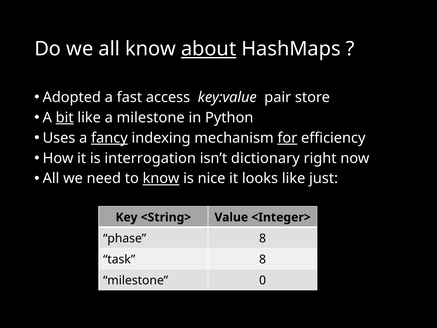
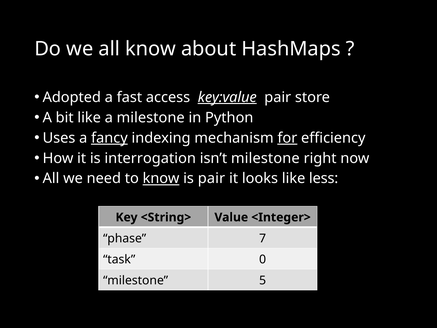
about underline: present -> none
key:value underline: none -> present
bit underline: present -> none
isn’t dictionary: dictionary -> milestone
is nice: nice -> pair
just: just -> less
phase 8: 8 -> 7
task 8: 8 -> 0
0: 0 -> 5
